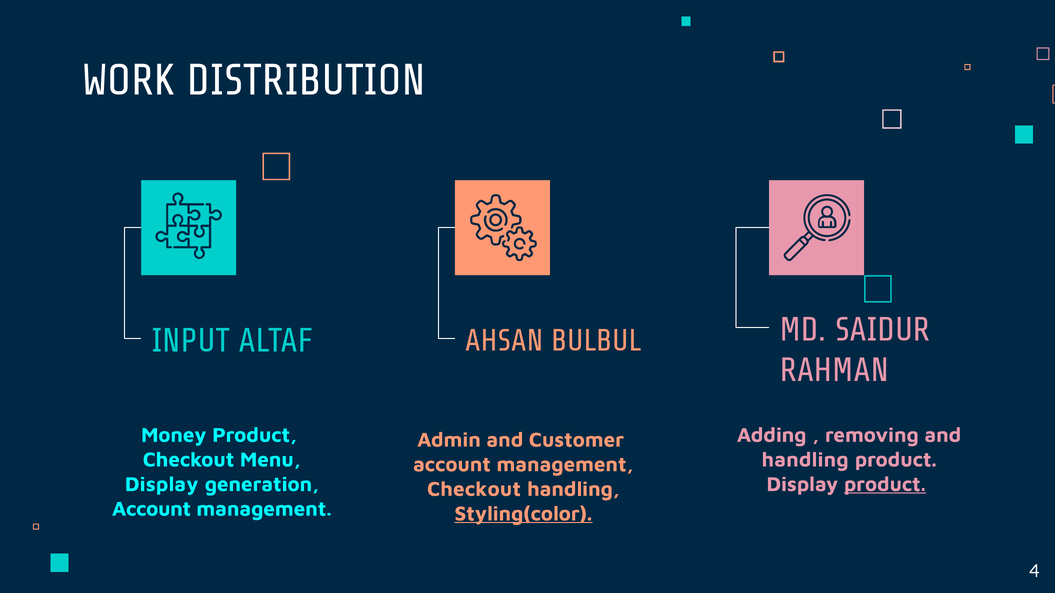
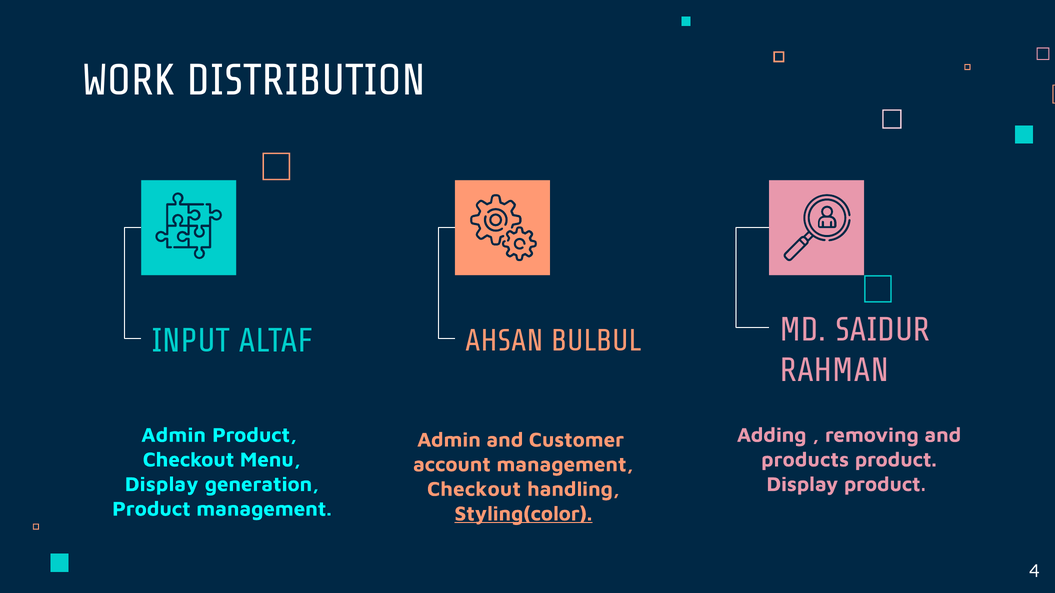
Money at (174, 435): Money -> Admin
handling at (805, 460): handling -> products
product at (885, 485) underline: present -> none
Account at (152, 509): Account -> Product
